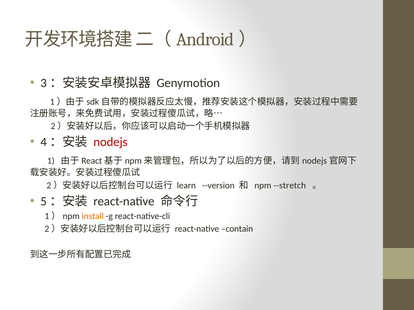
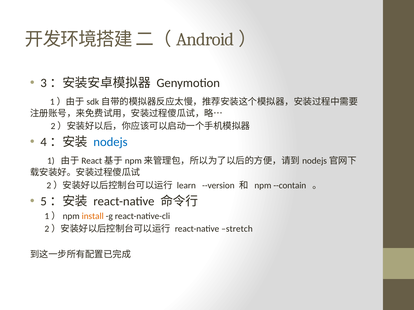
nodejs colour: red -> blue
--stretch: --stretch -> --contain
contain: contain -> stretch
